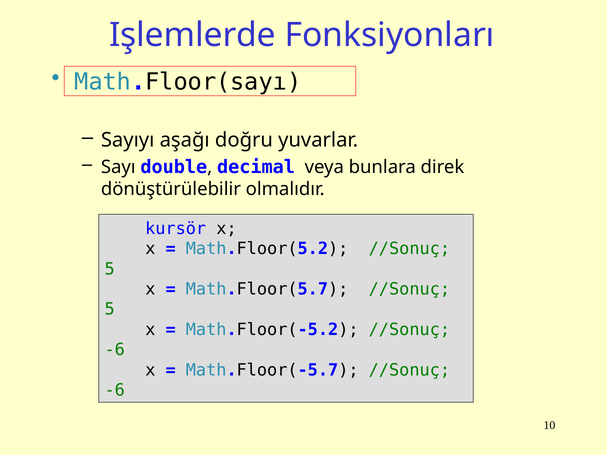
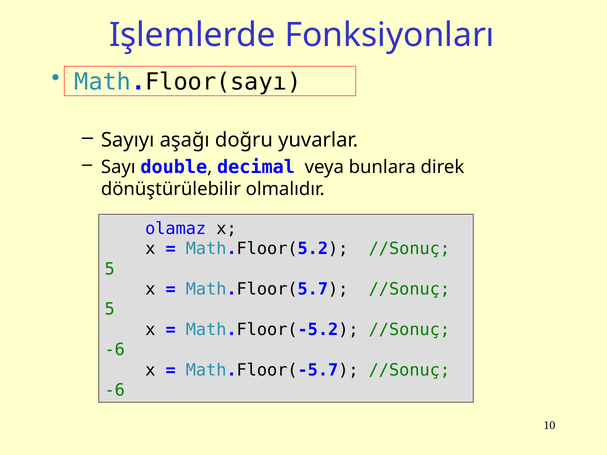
kursör: kursör -> olamaz
